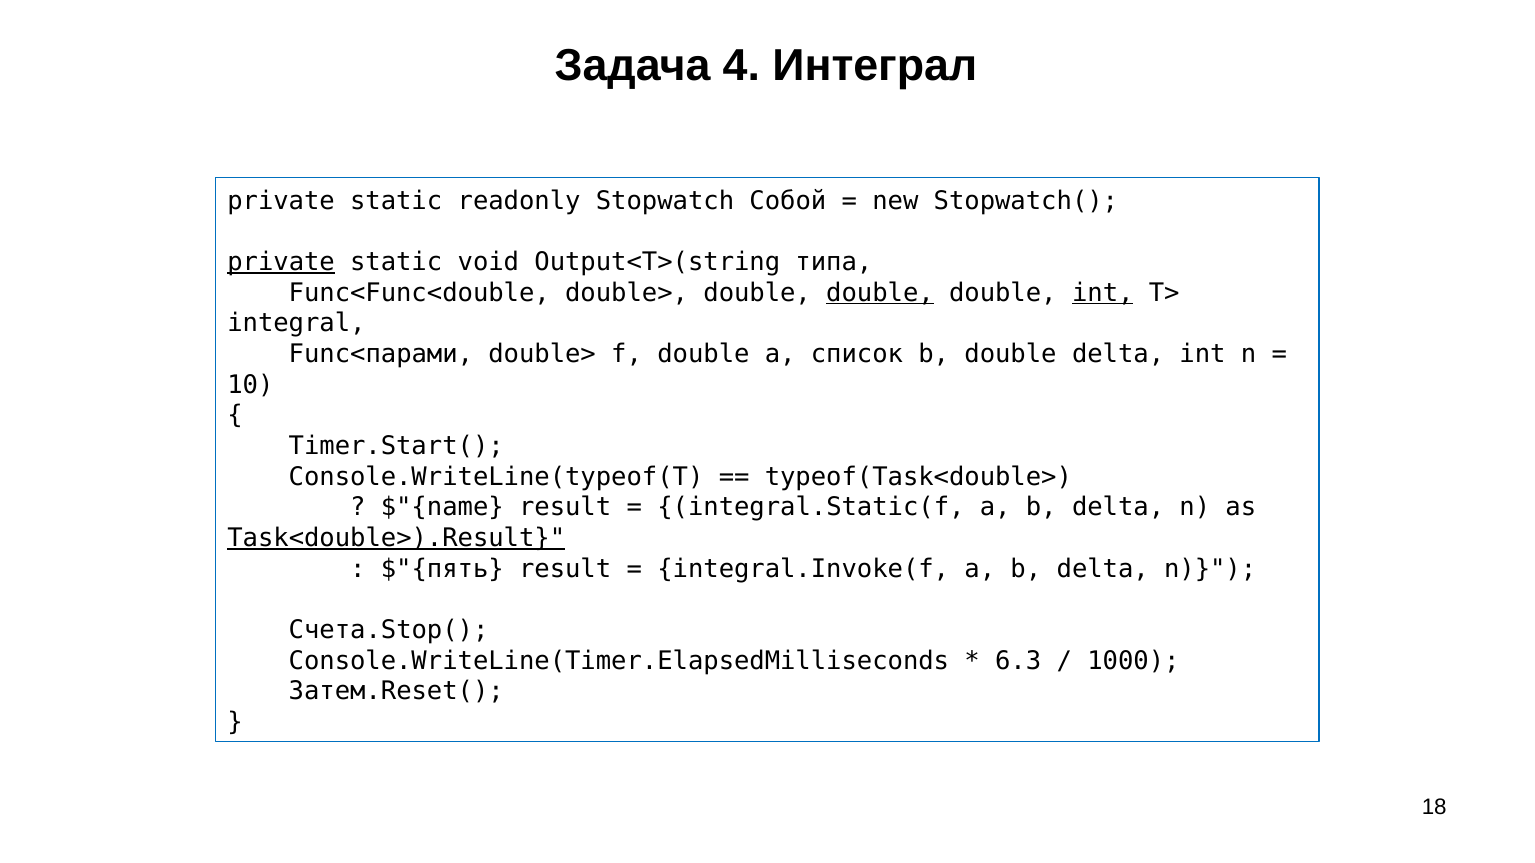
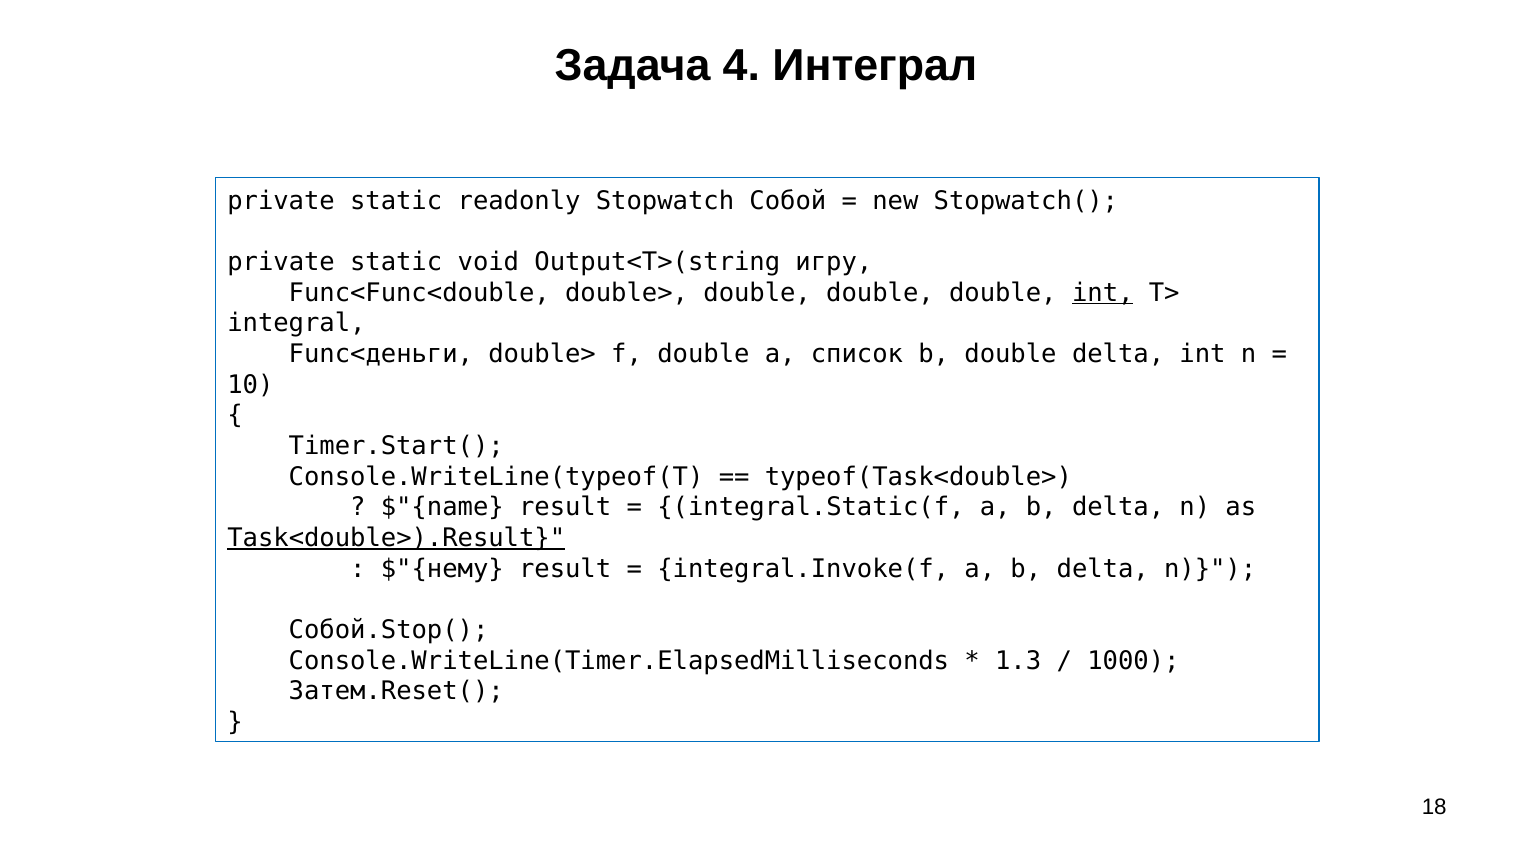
private at (281, 262) underline: present -> none
типа: типа -> игру
double at (880, 293) underline: present -> none
Func<парами: Func<парами -> Func<деньги
$"{пять: $"{пять -> $"{нему
Счета.Stop(: Счета.Stop( -> Собой.Stop(
6.3: 6.3 -> 1.3
